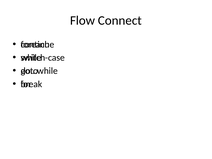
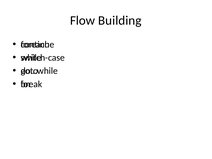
Connect: Connect -> Building
